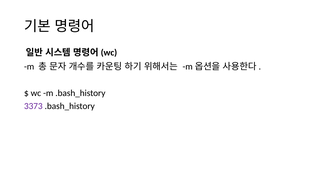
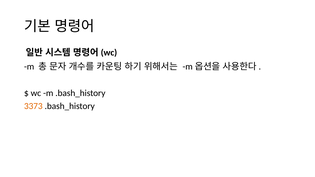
3373 colour: purple -> orange
